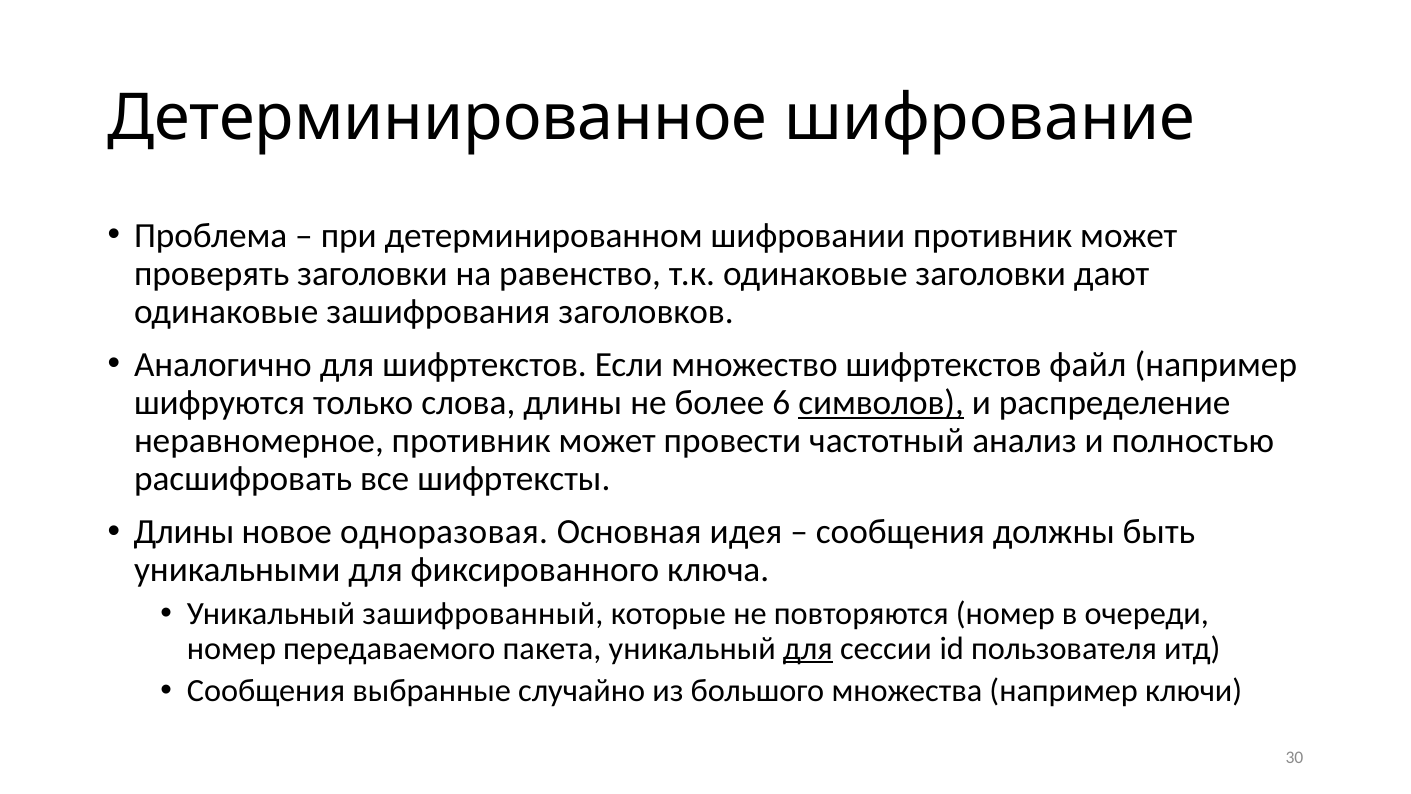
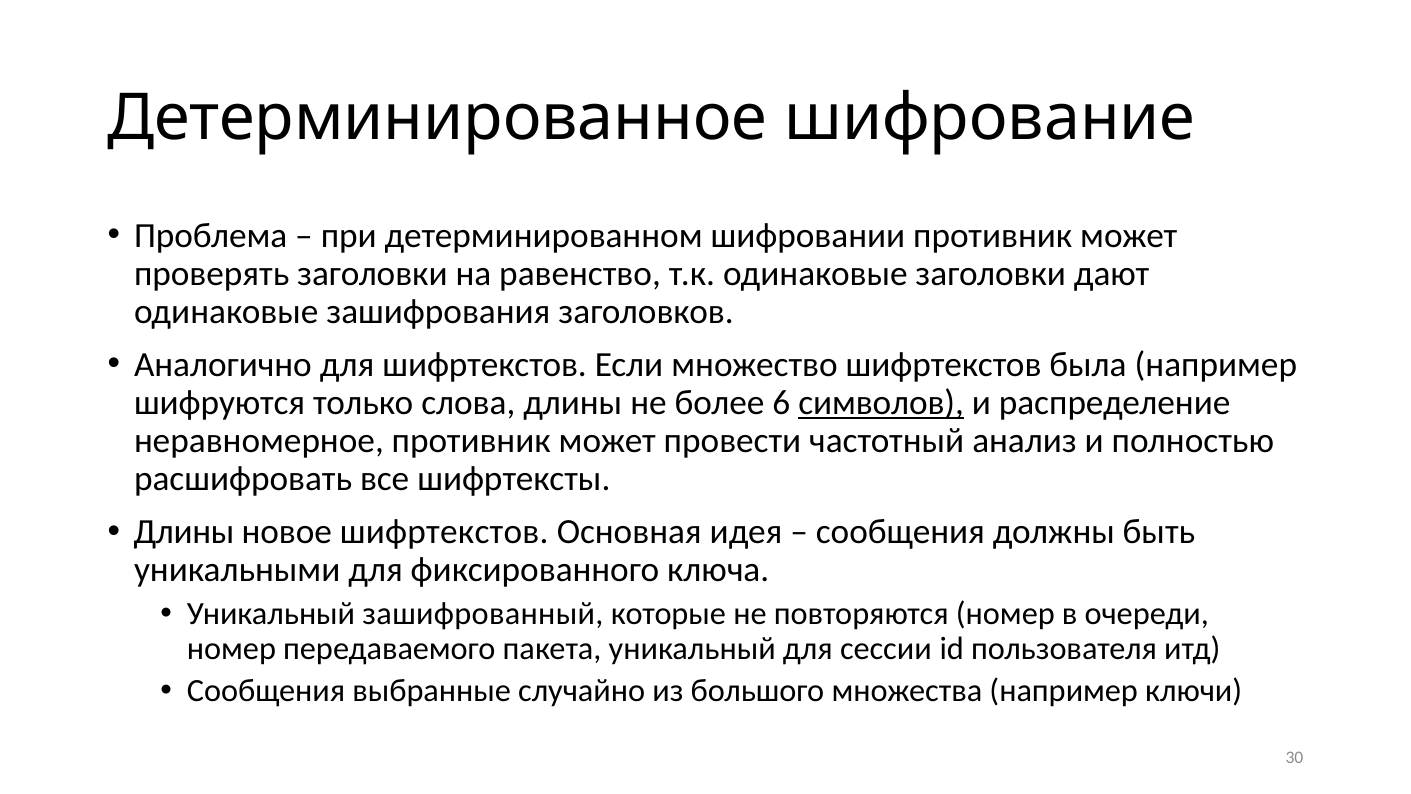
файл: файл -> была
новое одноразовая: одноразовая -> шифртекстов
для at (808, 648) underline: present -> none
